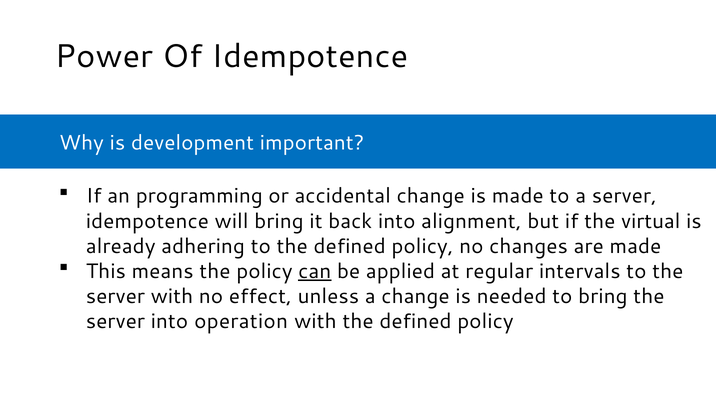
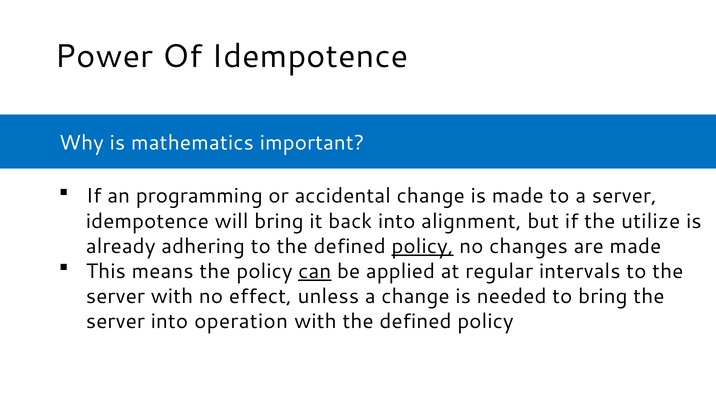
development: development -> mathematics
virtual: virtual -> utilize
policy at (422, 246) underline: none -> present
